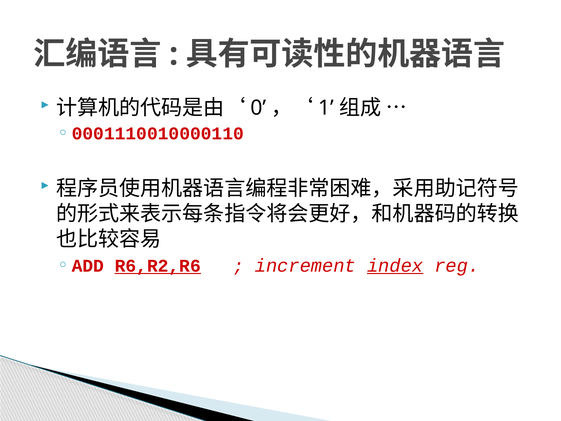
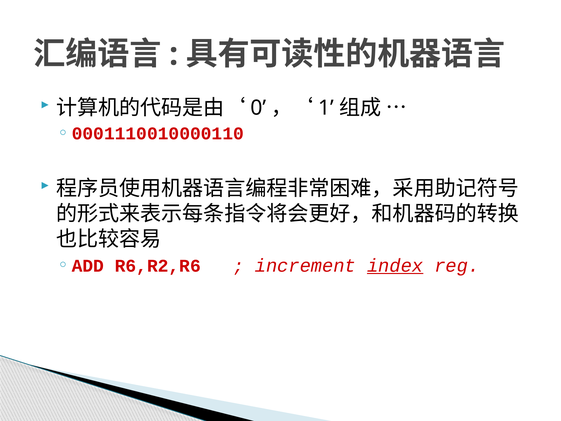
R6,R2,R6 underline: present -> none
